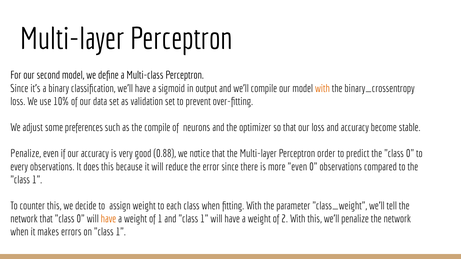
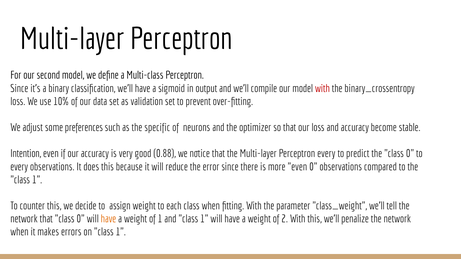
with at (322, 89) colour: orange -> red
the compile: compile -> specific
Penalize at (26, 154): Penalize -> Intention
Perceptron order: order -> every
